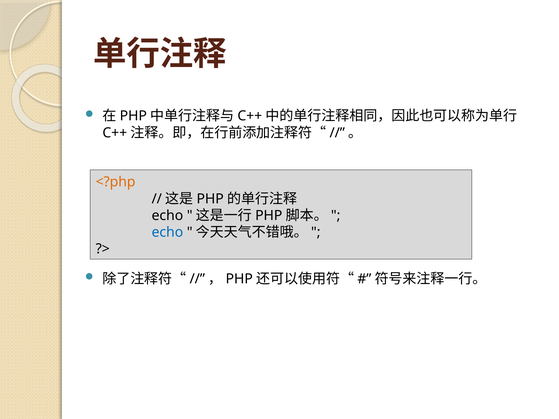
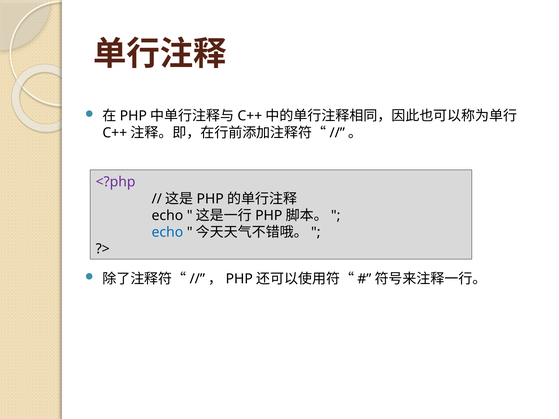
<?php colour: orange -> purple
